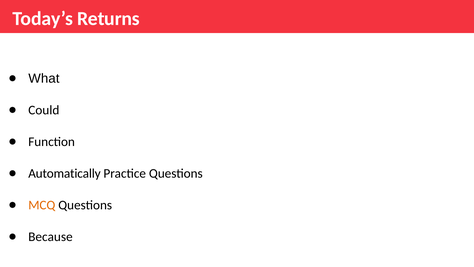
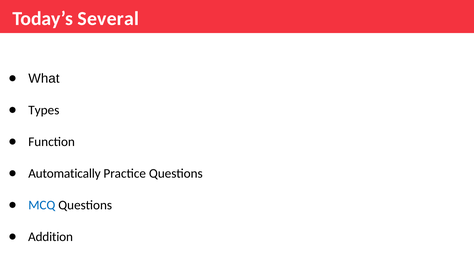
Returns: Returns -> Several
Could: Could -> Types
MCQ colour: orange -> blue
Because: Because -> Addition
